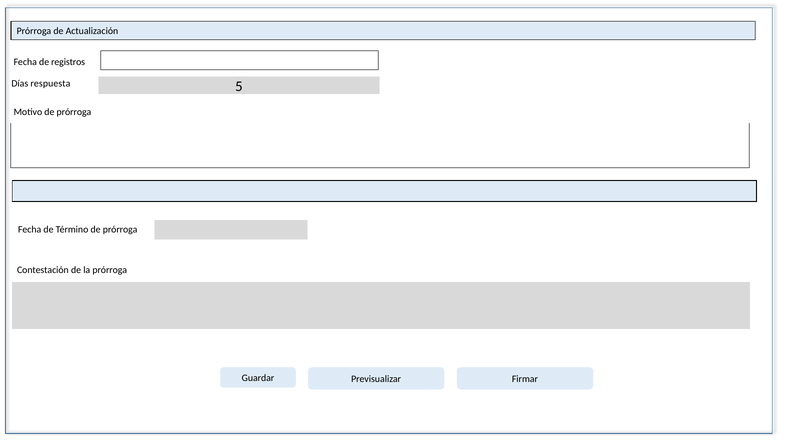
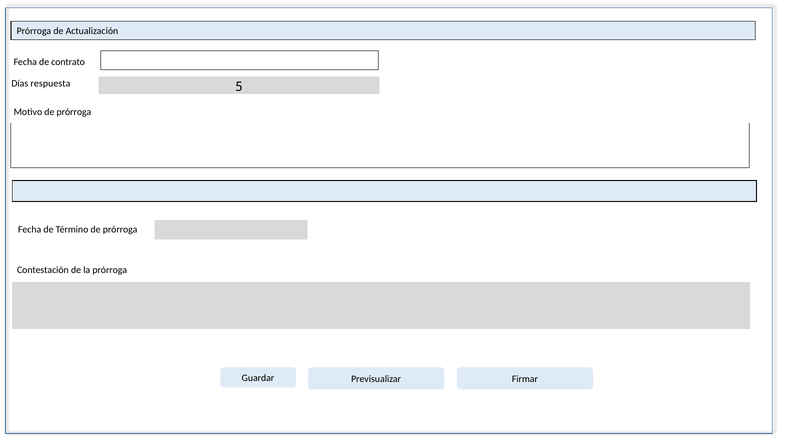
registros: registros -> contrato
